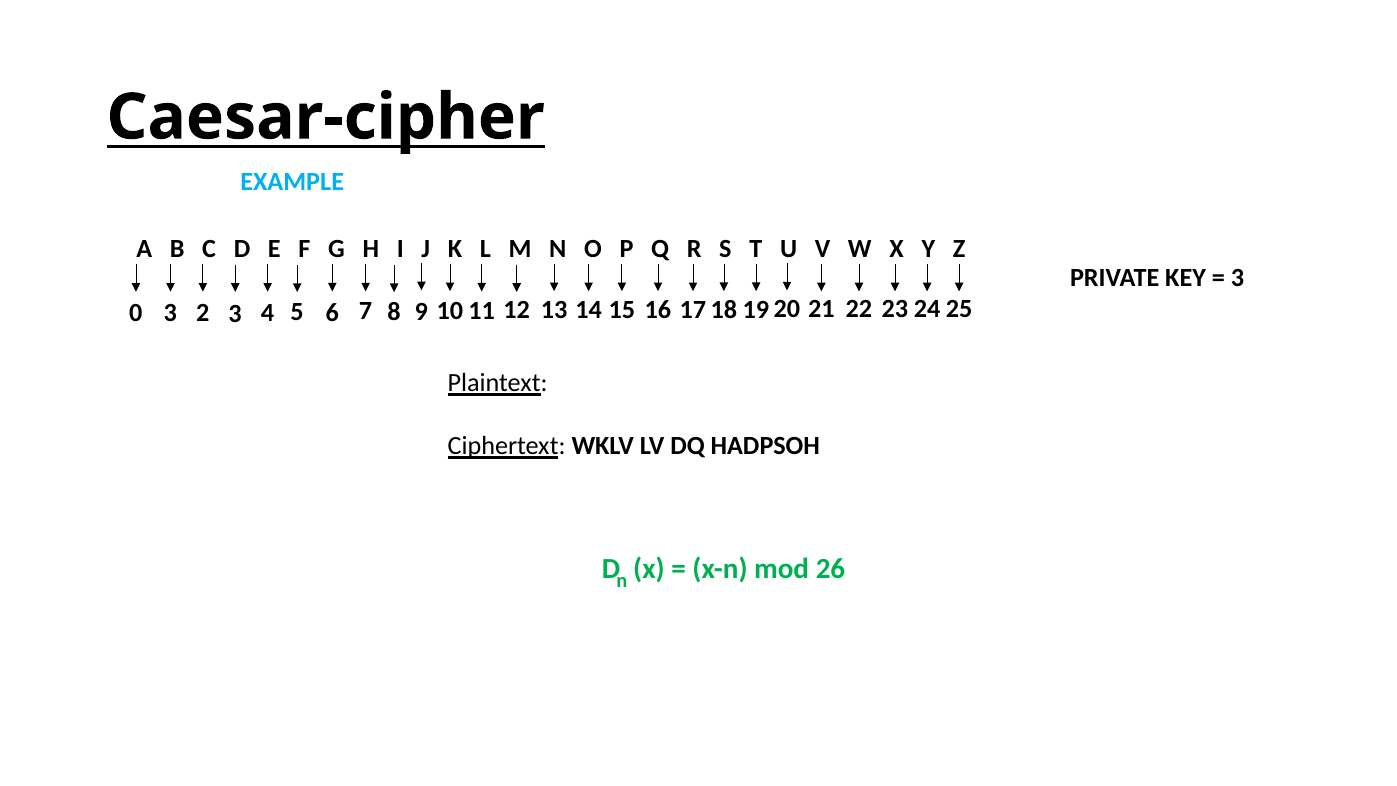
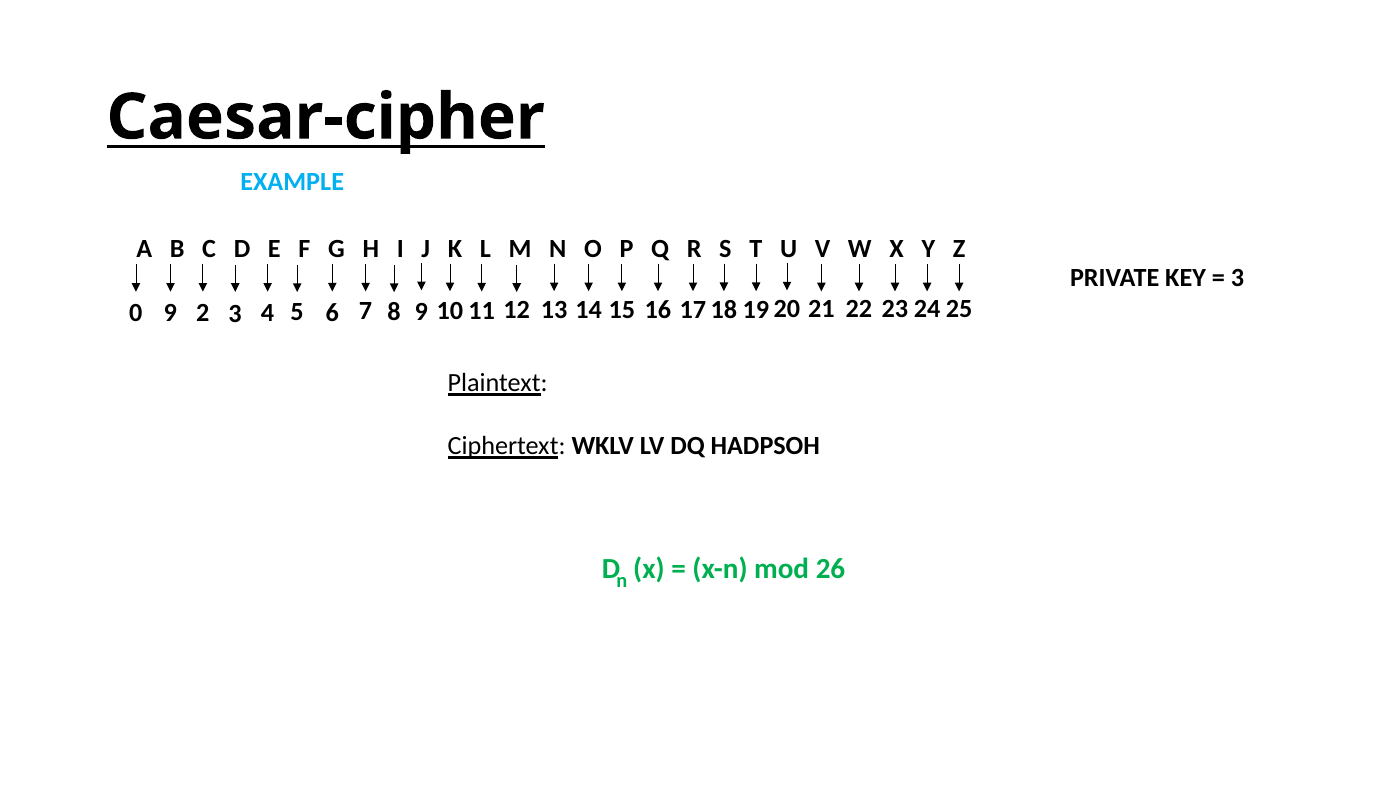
0 3: 3 -> 9
